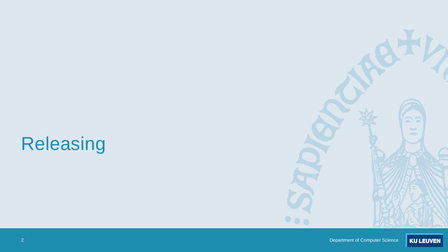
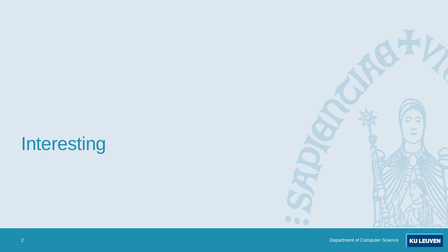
Releasing: Releasing -> Interesting
